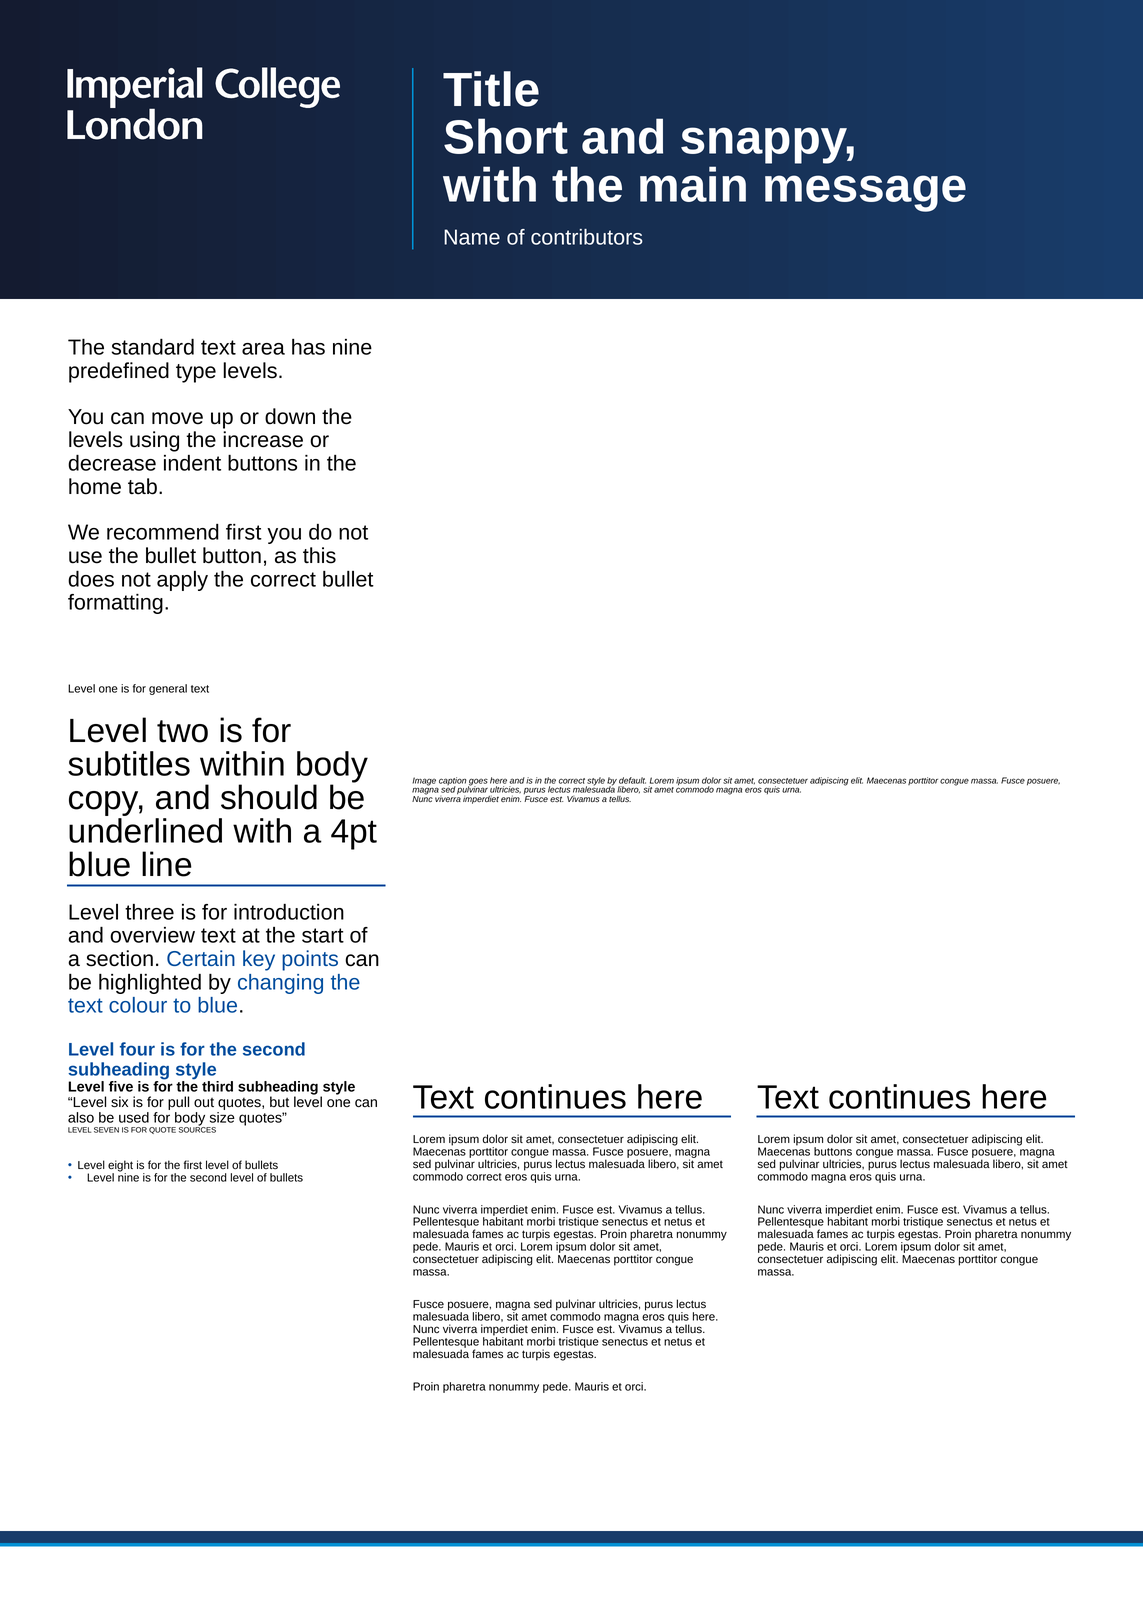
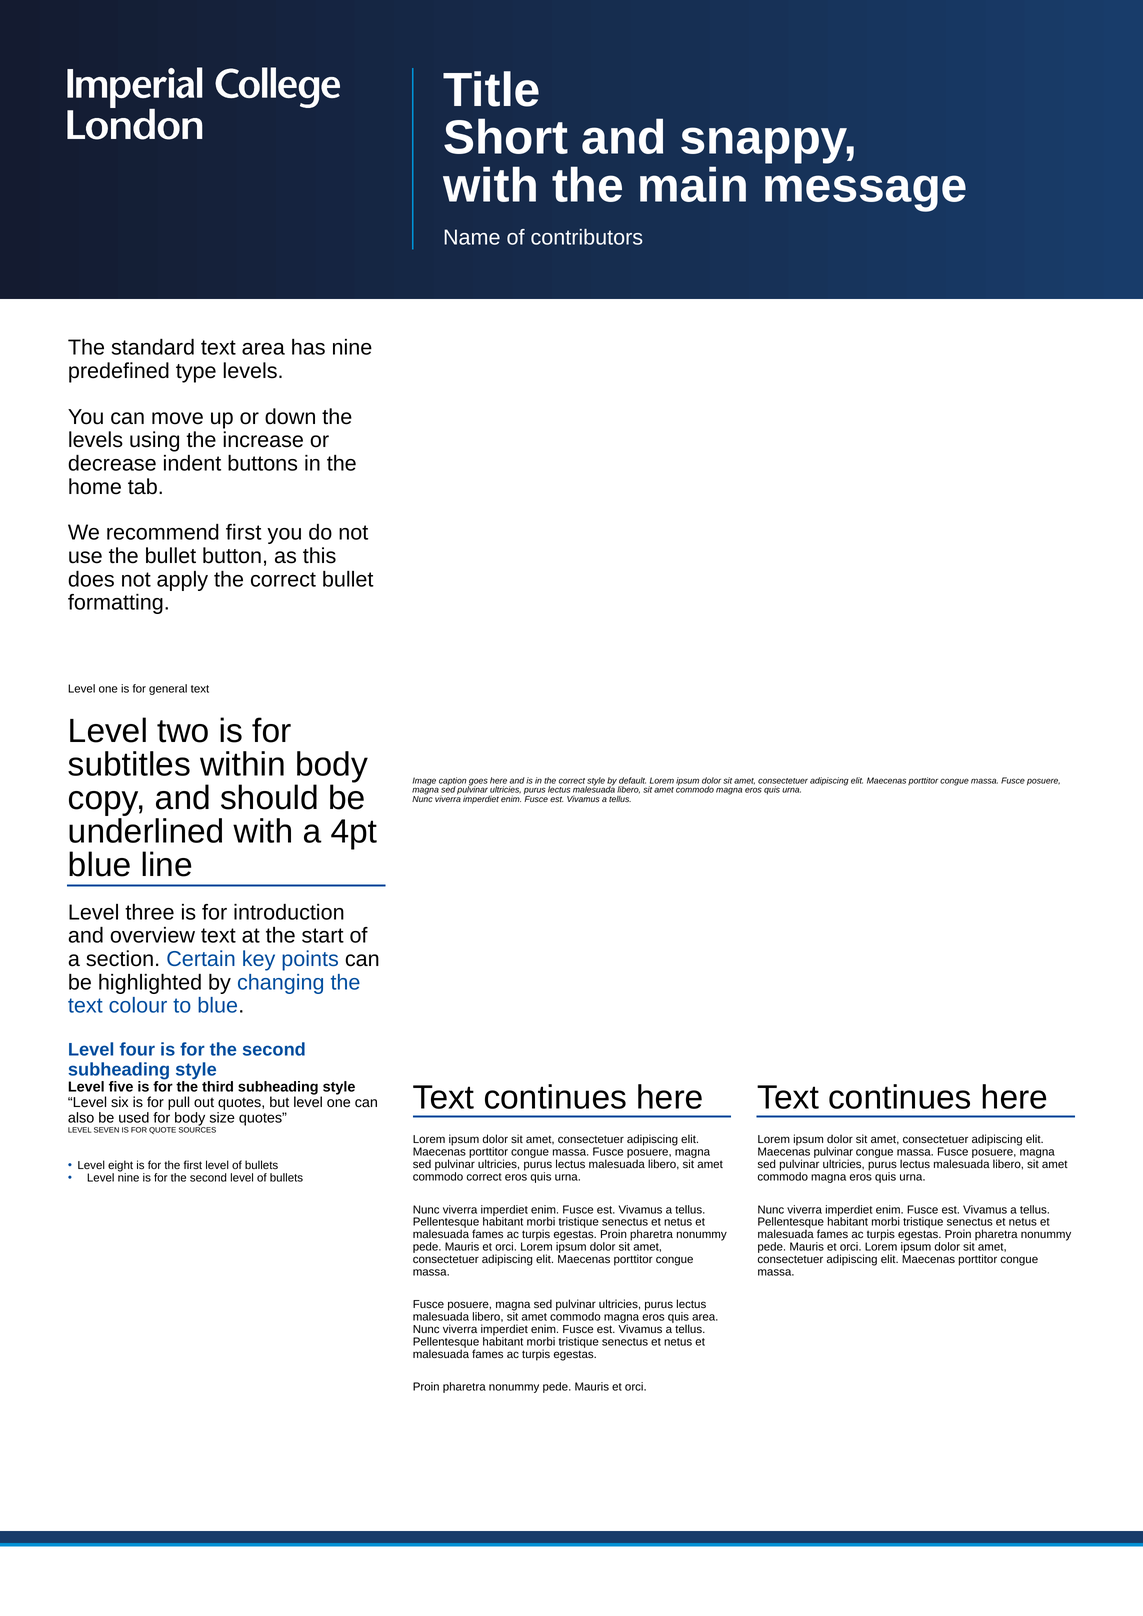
Maecenas buttons: buttons -> pulvinar
quis here: here -> area
